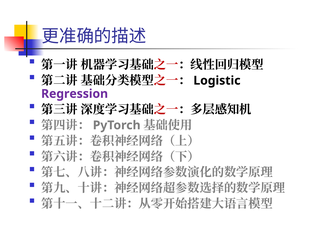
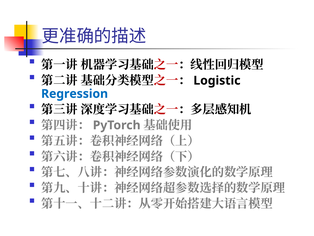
Regression colour: purple -> blue
